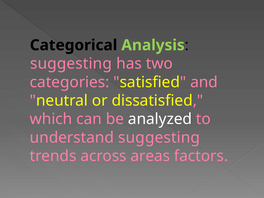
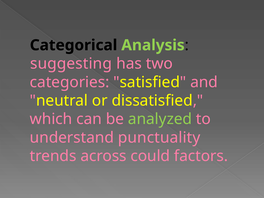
analyzed colour: white -> light green
understand suggesting: suggesting -> punctuality
areas: areas -> could
